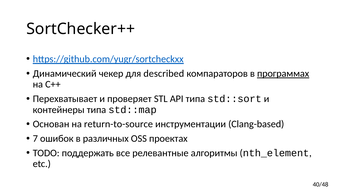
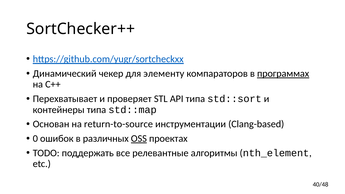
described: described -> элементу
7: 7 -> 0
OSS underline: none -> present
